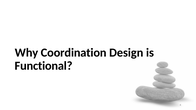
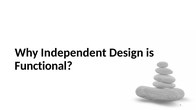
Coordination: Coordination -> Independent
